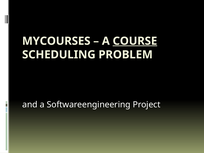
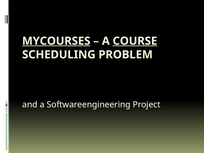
MYCOURSES underline: none -> present
